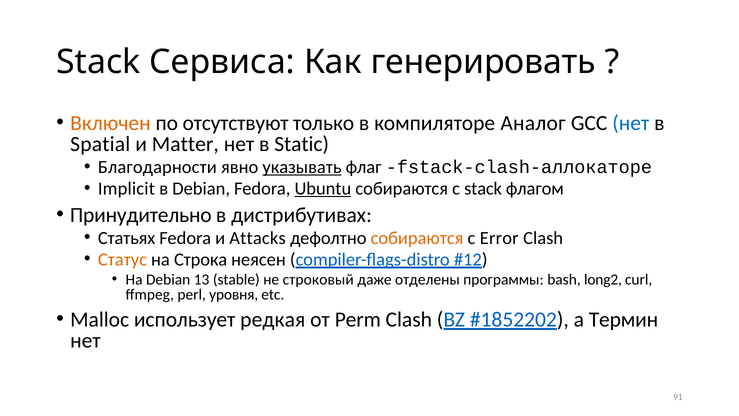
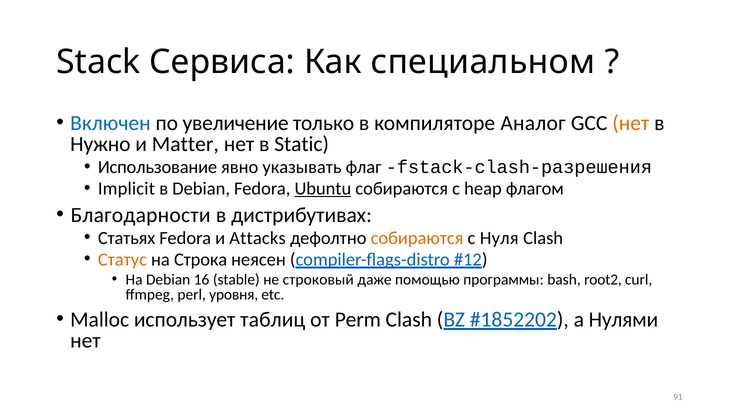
генерировать: генерировать -> специальном
Включен colour: orange -> blue
отсутствуют: отсутствуют -> увеличение
нет at (631, 123) colour: blue -> orange
Spatial: Spatial -> Нужно
Благодарности: Благодарности -> Использование
указывать underline: present -> none
fstack-clash-аллокаторе: fstack-clash-аллокаторе -> fstack-clash-разрешения
с stack: stack -> heap
Принудительно: Принудительно -> Благодарности
Error: Error -> Нуля
13: 13 -> 16
отделены: отделены -> помощью
long2: long2 -> root2
редкая: редкая -> таблиц
Термин: Термин -> Нулями
